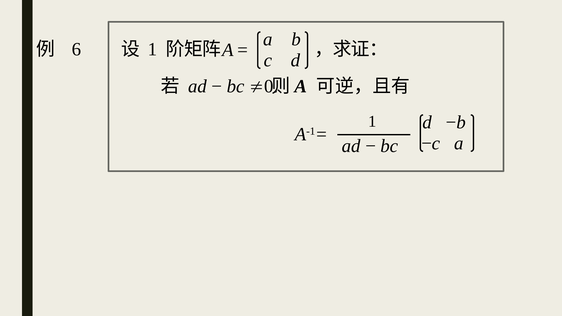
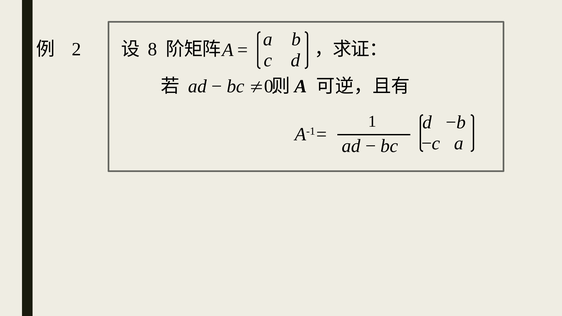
6: 6 -> 2
1 at (153, 49): 1 -> 8
